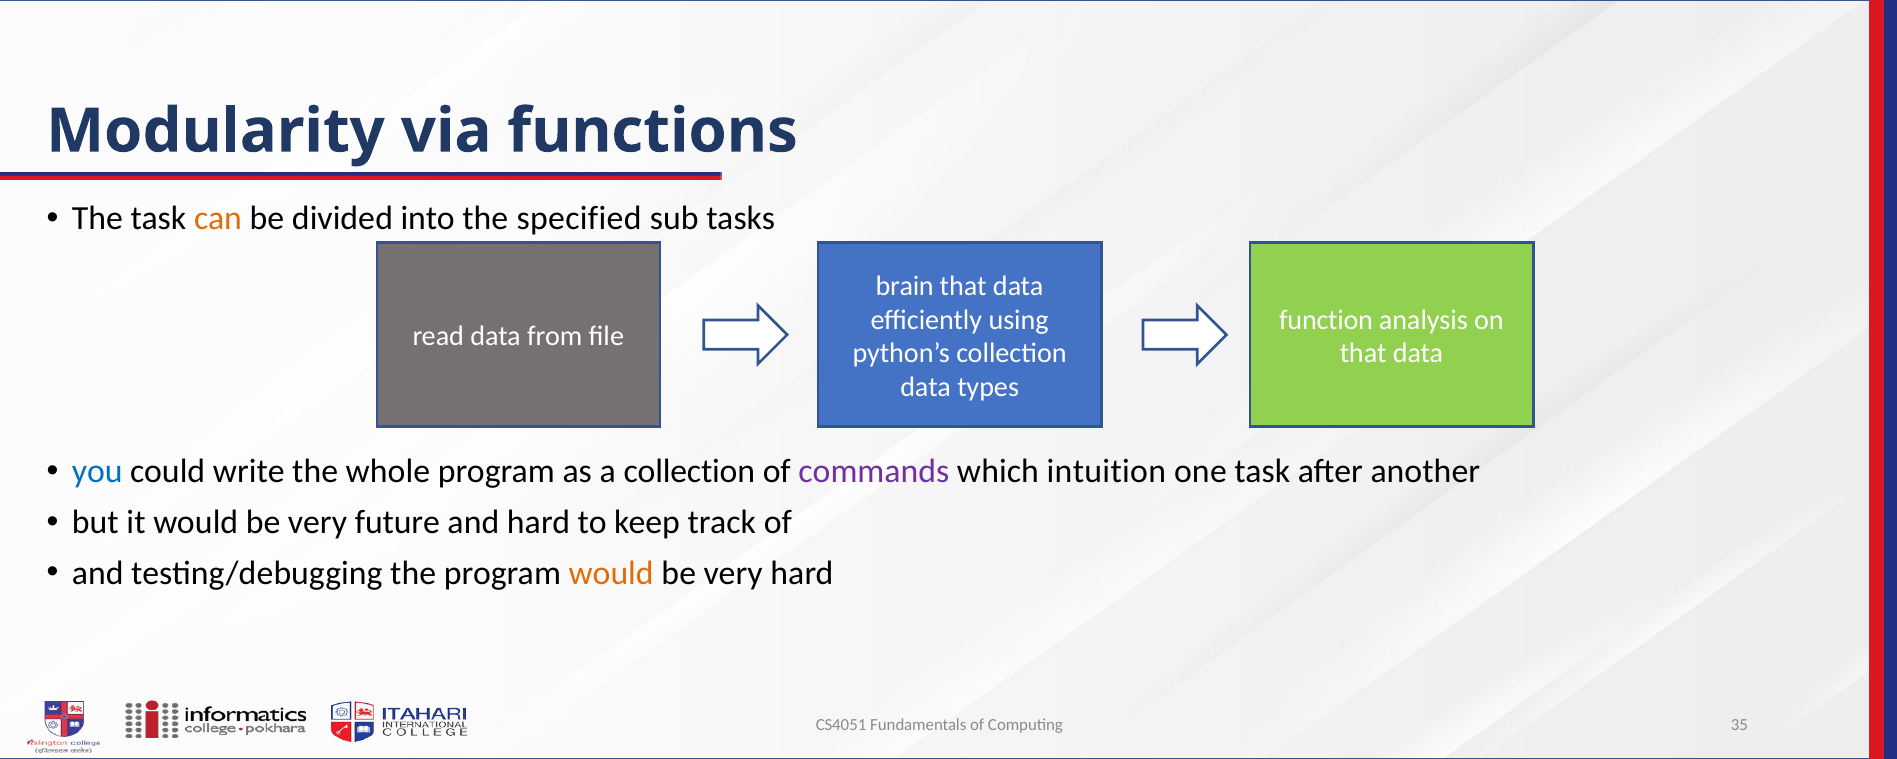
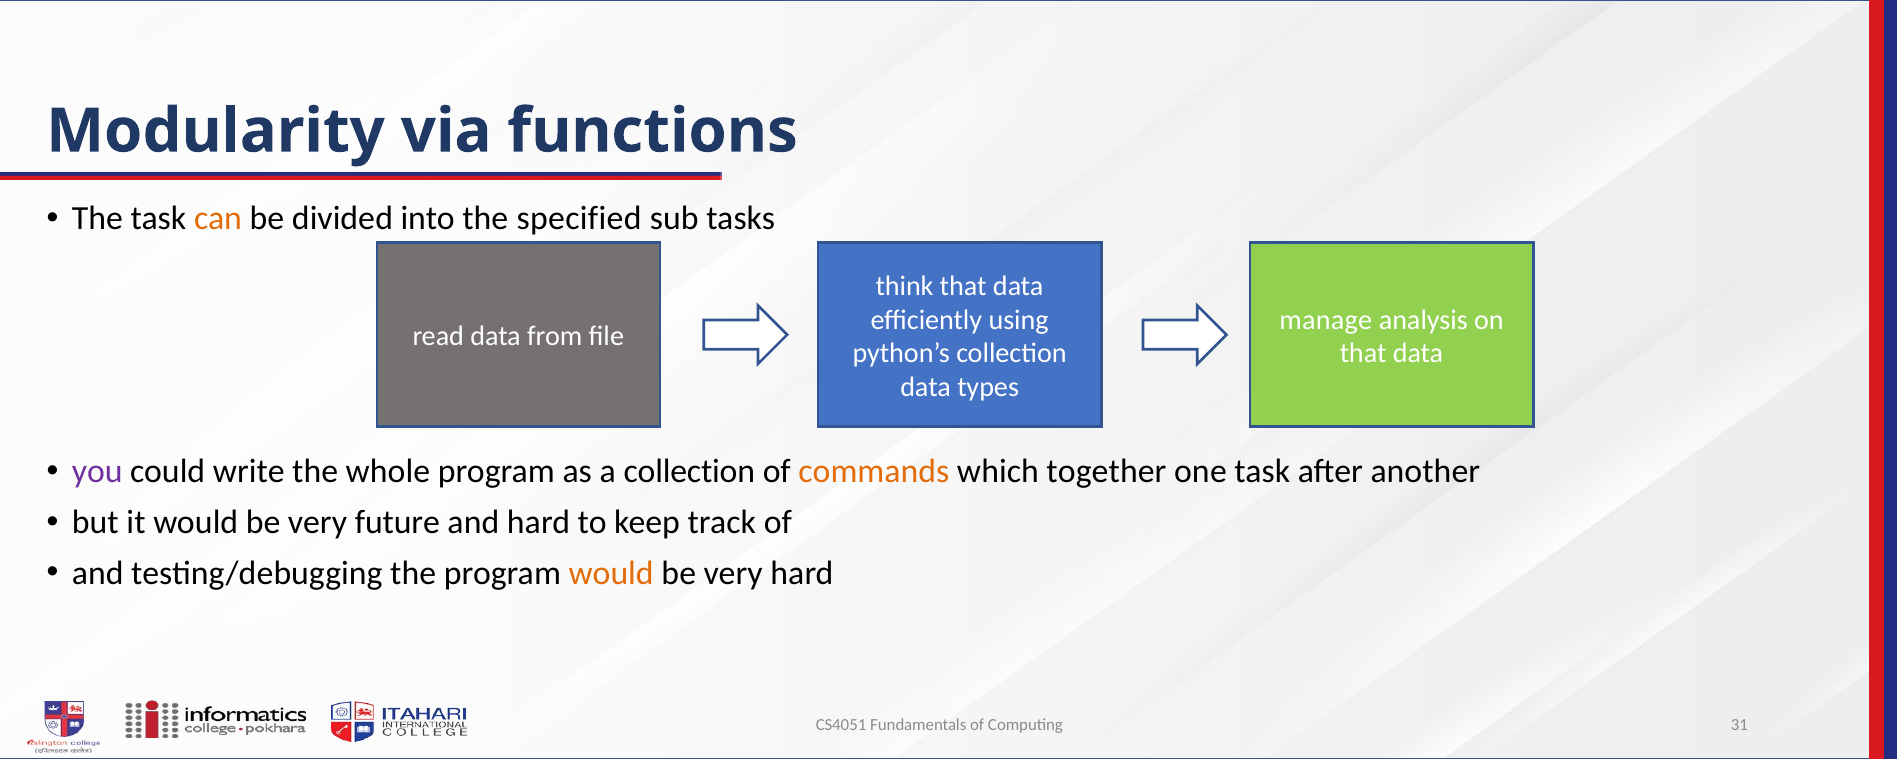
brain: brain -> think
function: function -> manage
you colour: blue -> purple
commands colour: purple -> orange
intuition: intuition -> together
35: 35 -> 31
